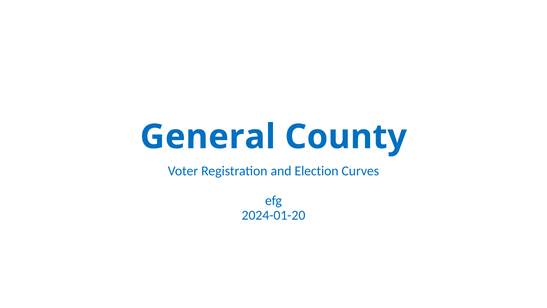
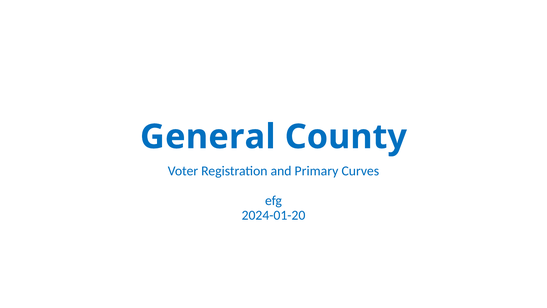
Election: Election -> Primary
